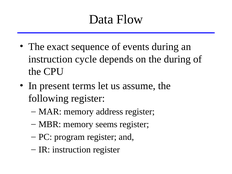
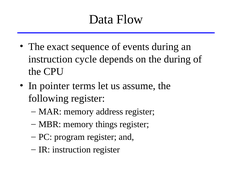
present: present -> pointer
seems: seems -> things
